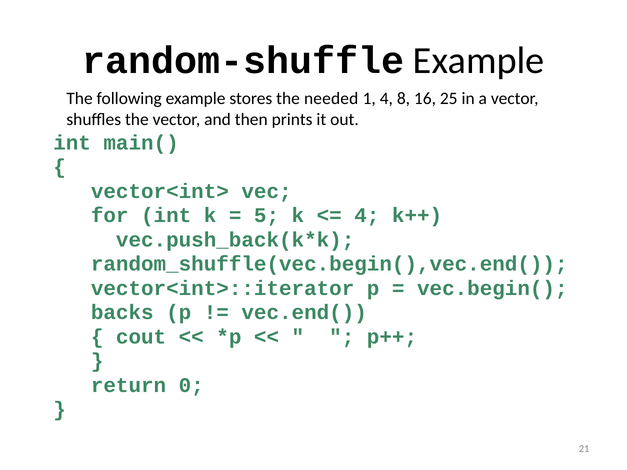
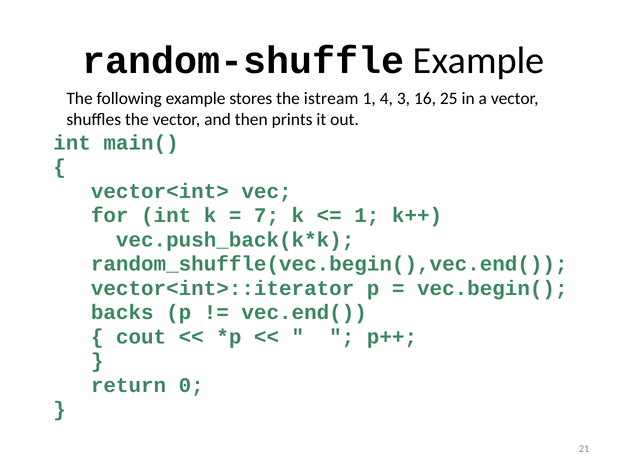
needed: needed -> istream
8: 8 -> 3
5: 5 -> 7
4 at (367, 216): 4 -> 1
